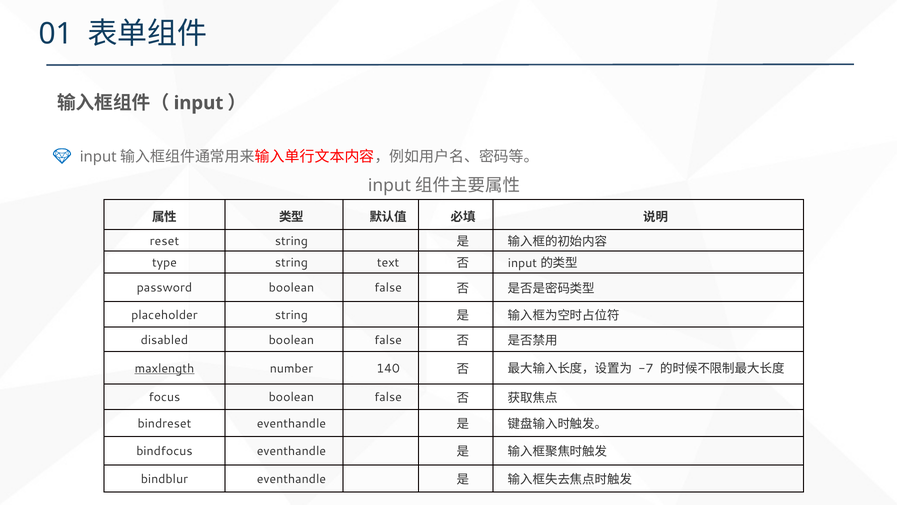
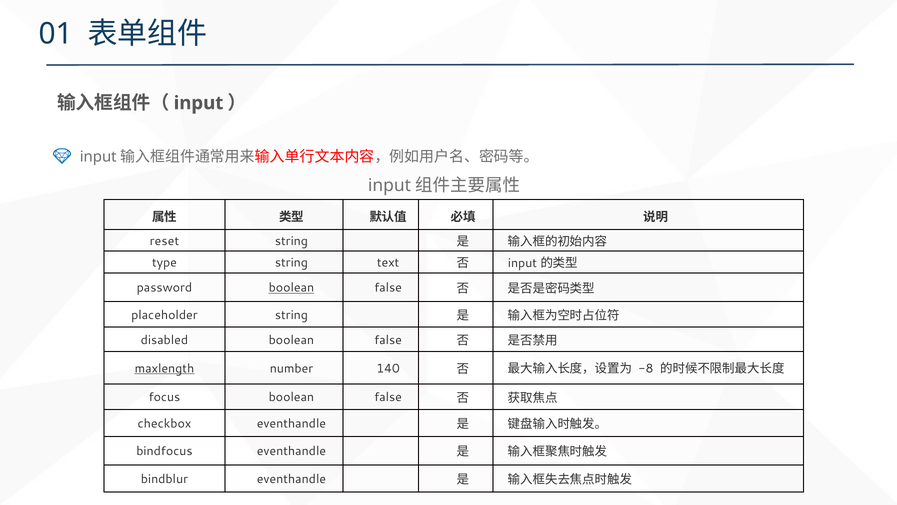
boolean at (291, 288) underline: none -> present
-7: -7 -> -8
bindreset: bindreset -> checkbox
